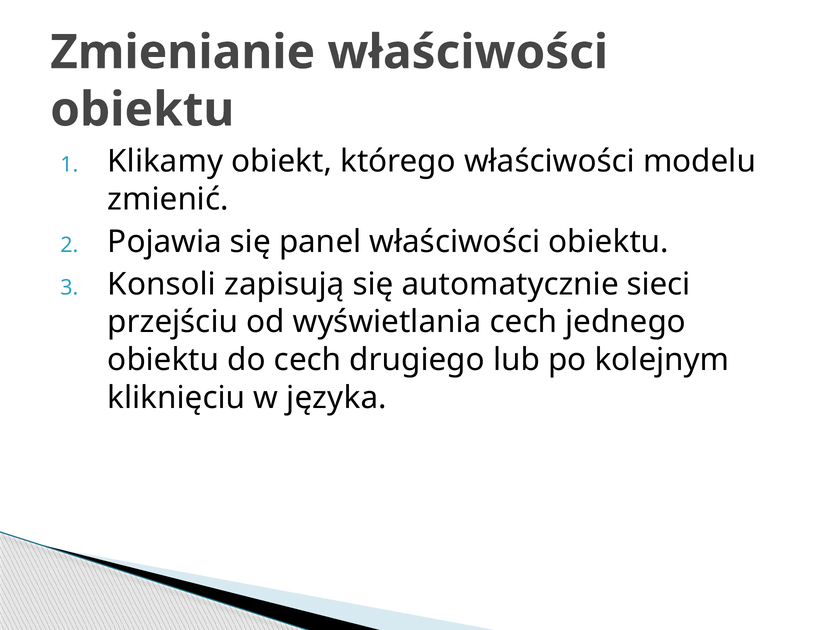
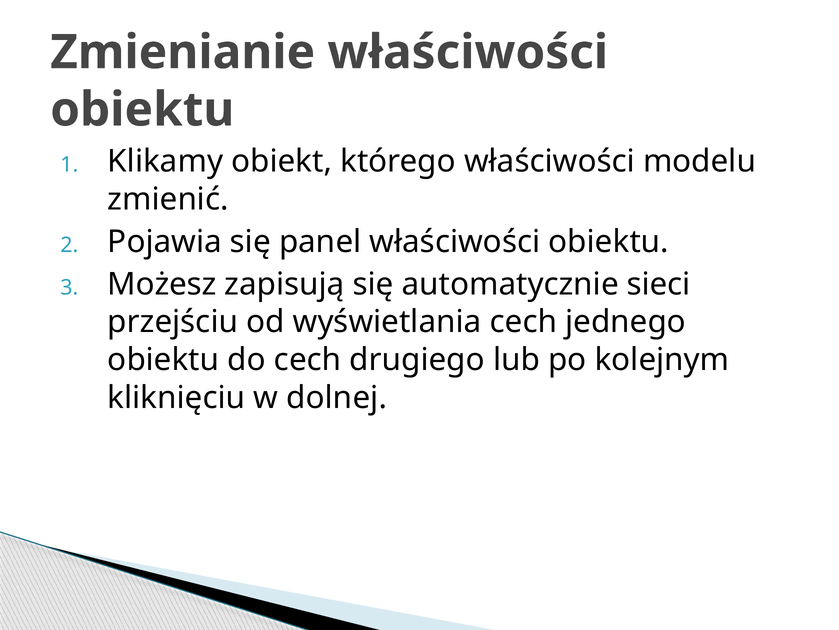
Konsoli: Konsoli -> Możesz
języka: języka -> dolnej
